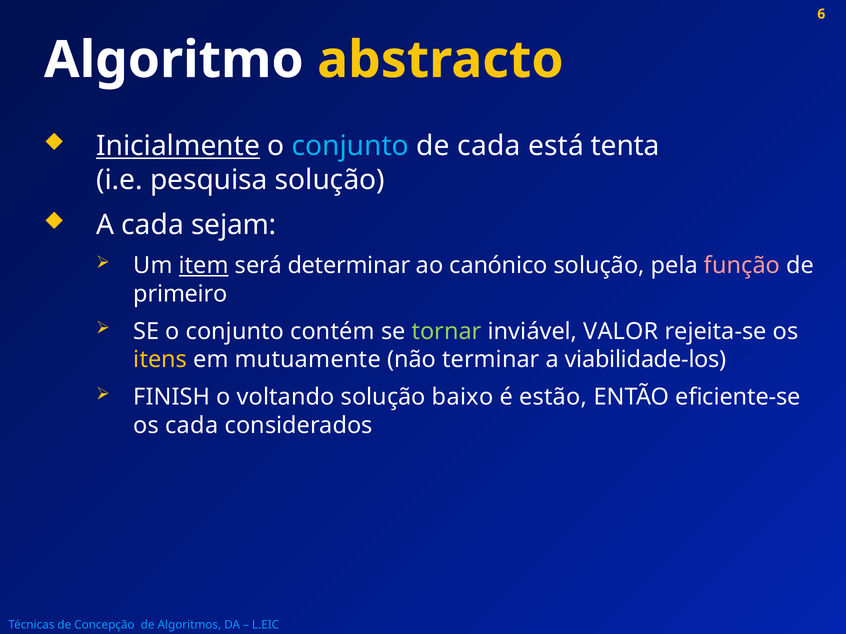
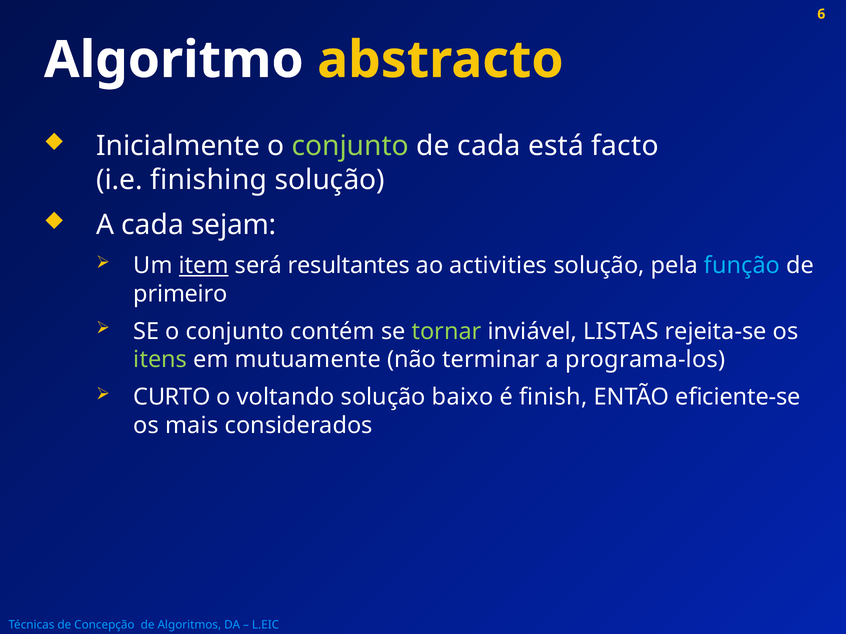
Inicialmente underline: present -> none
conjunto at (350, 146) colour: light blue -> light green
tenta: tenta -> facto
pesquisa: pesquisa -> finishing
determinar: determinar -> resultantes
canónico: canónico -> activities
função colour: pink -> light blue
VALOR: VALOR -> LISTAS
itens colour: yellow -> light green
viabilidade-los: viabilidade-los -> programa-los
FINISH: FINISH -> CURTO
estão: estão -> finish
os cada: cada -> mais
